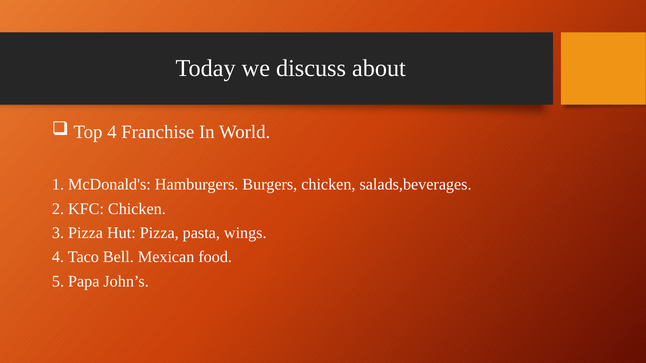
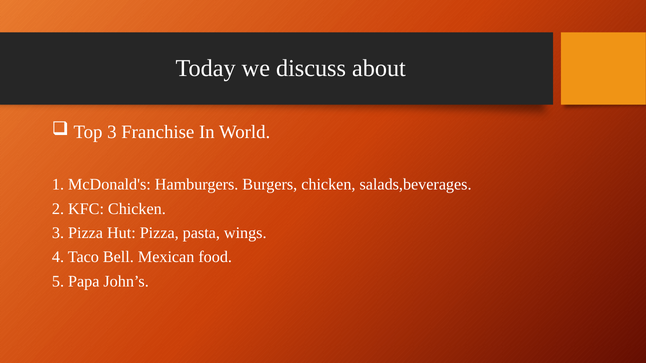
Top 4: 4 -> 3
